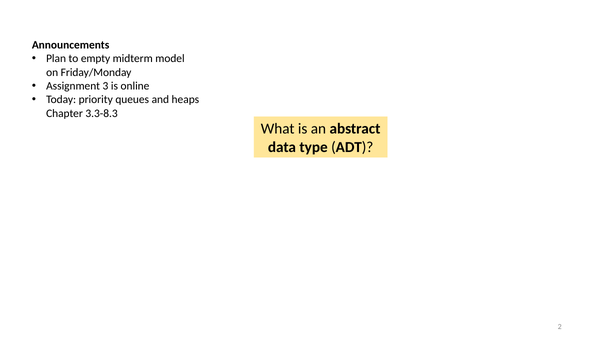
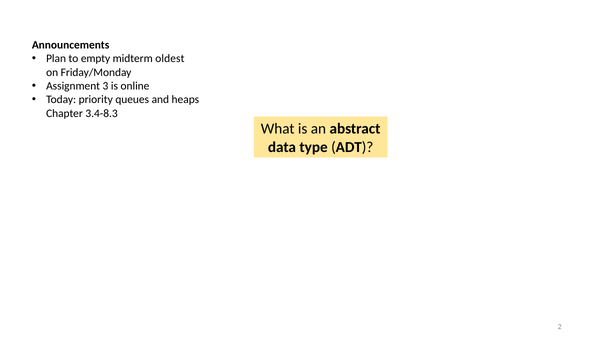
model: model -> oldest
3.3-8.3: 3.3-8.3 -> 3.4-8.3
